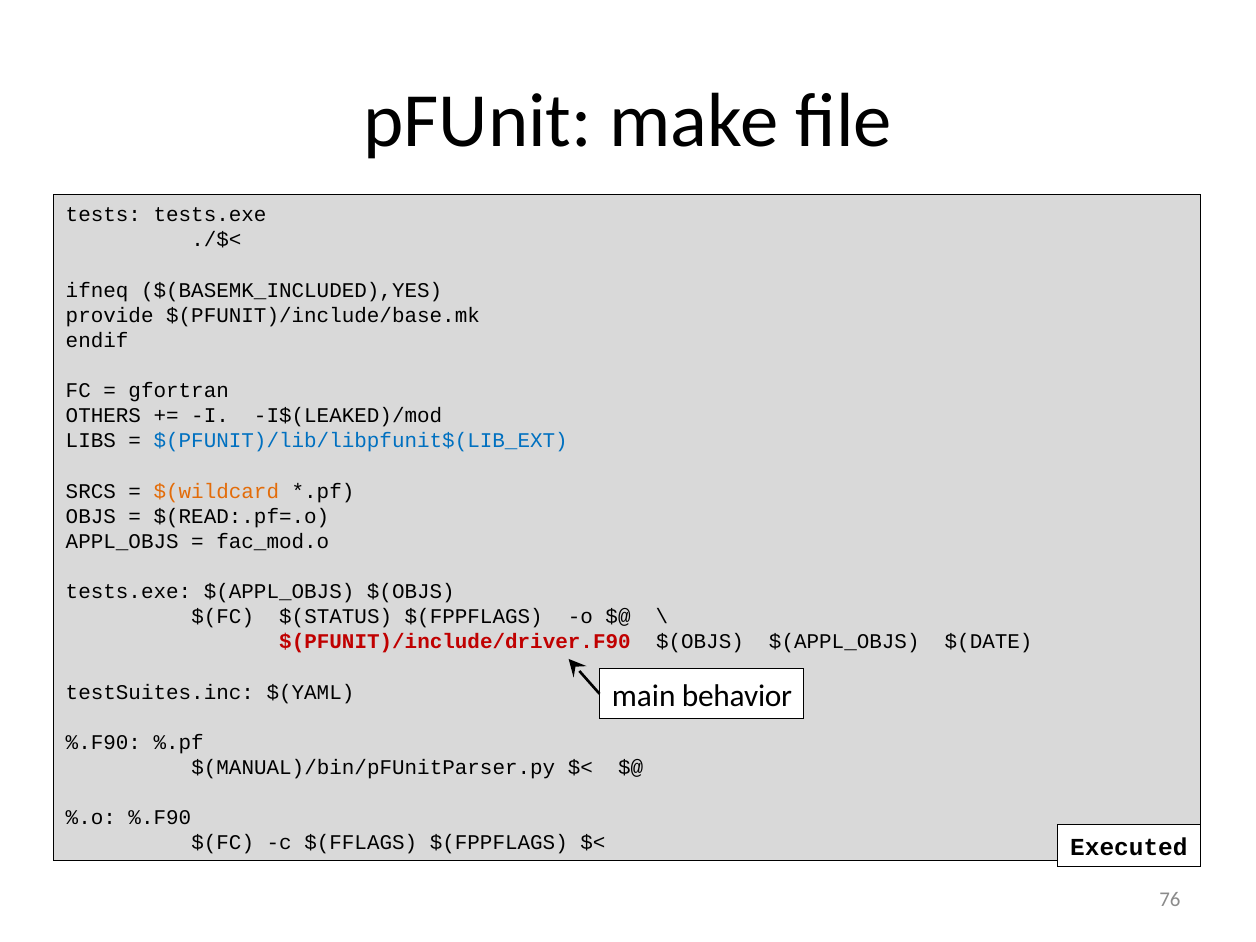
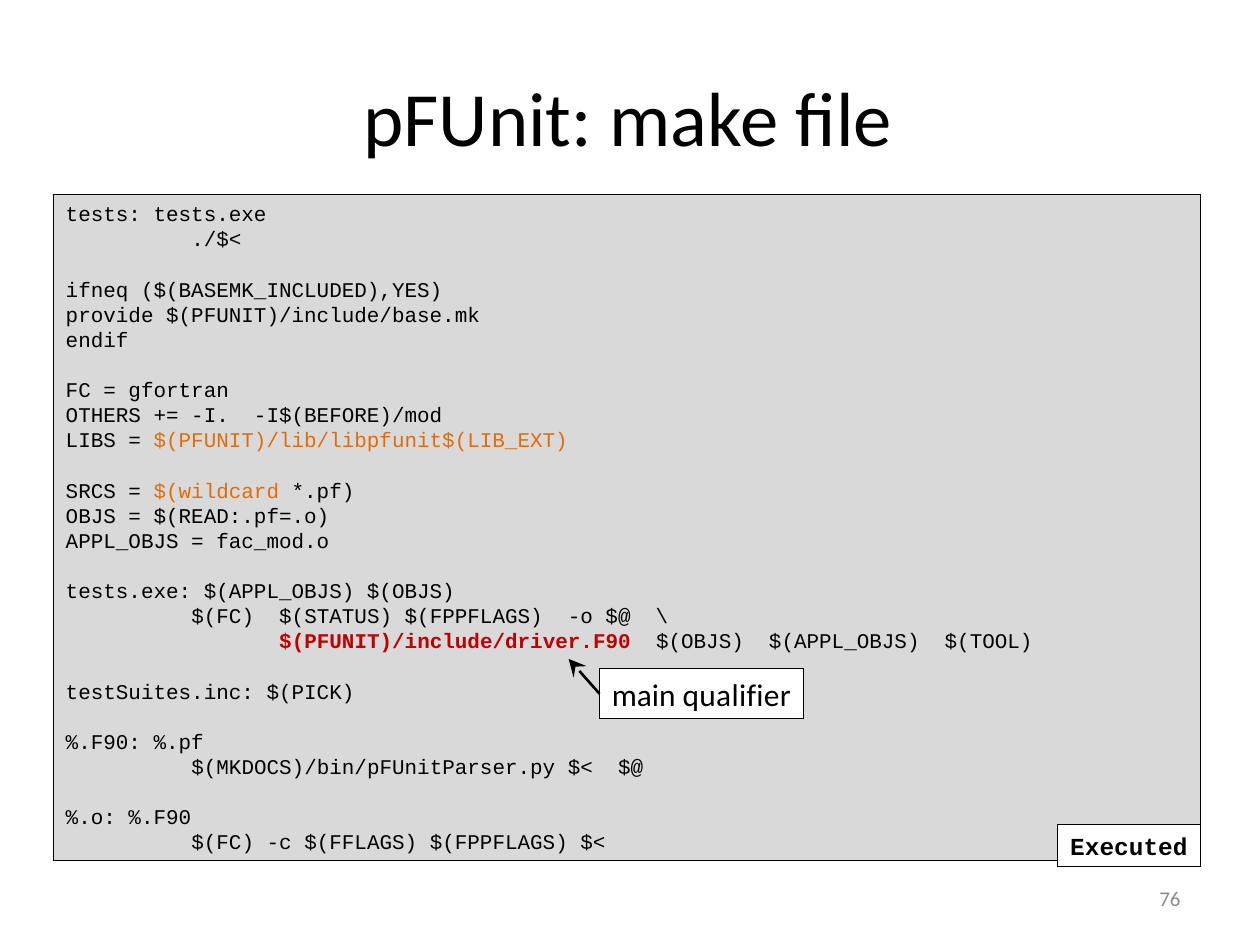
I$(LEAKED)/mod: I$(LEAKED)/mod -> I$(BEFORE)/mod
$(PFUNIT)/lib/libpfunit$(LIB_EXT colour: blue -> orange
$(DATE: $(DATE -> $(TOOL
behavior: behavior -> qualifier
$(YAML: $(YAML -> $(PICK
$(MANUAL)/bin/pFUnitParser.py: $(MANUAL)/bin/pFUnitParser.py -> $(MKDOCS)/bin/pFUnitParser.py
